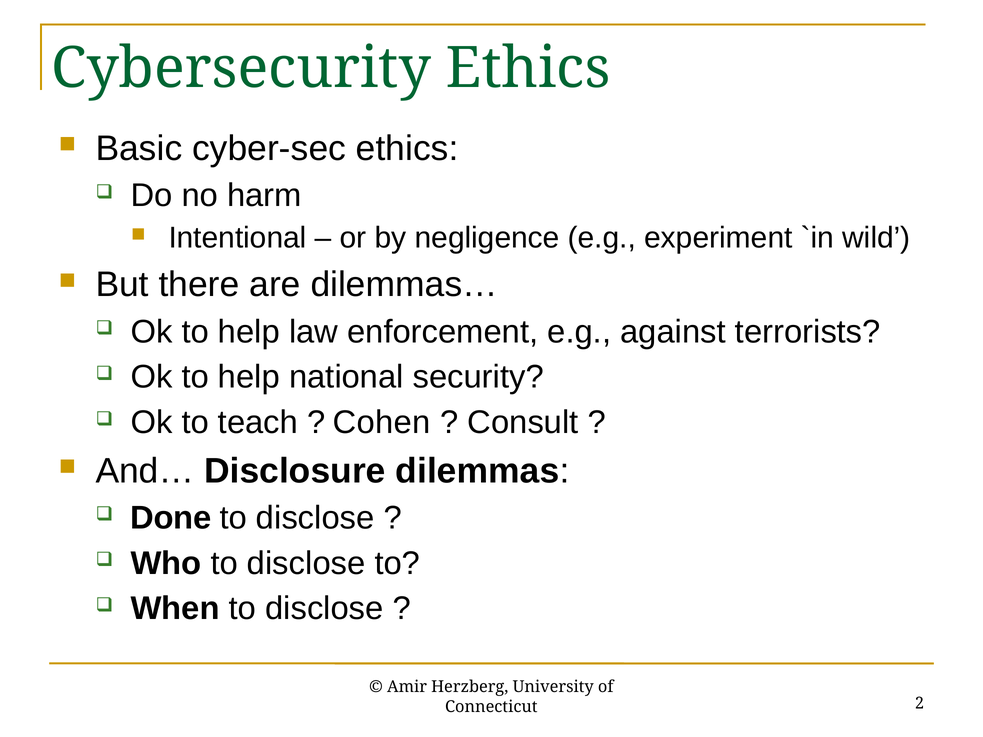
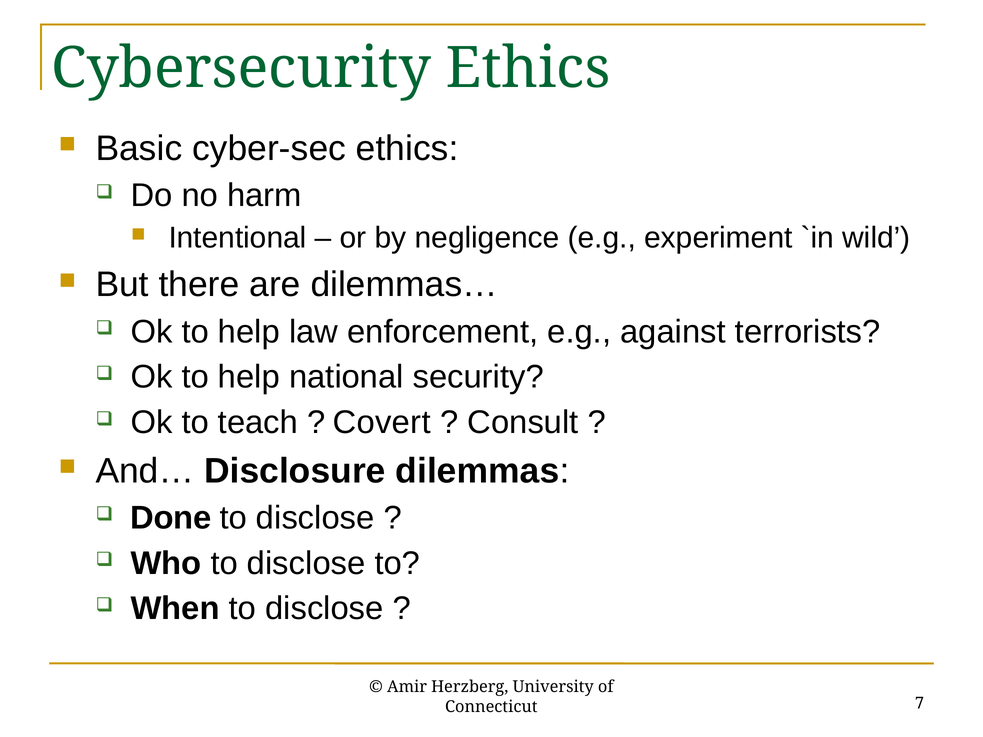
Cohen: Cohen -> Covert
2: 2 -> 7
